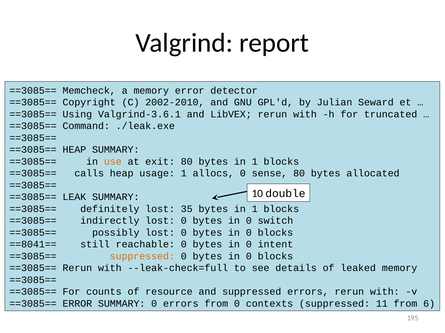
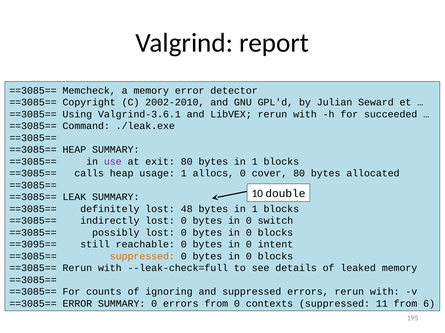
truncated: truncated -> succeeded
use colour: orange -> purple
sense: sense -> cover
35: 35 -> 48
==8041==: ==8041== -> ==3095==
resource: resource -> ignoring
